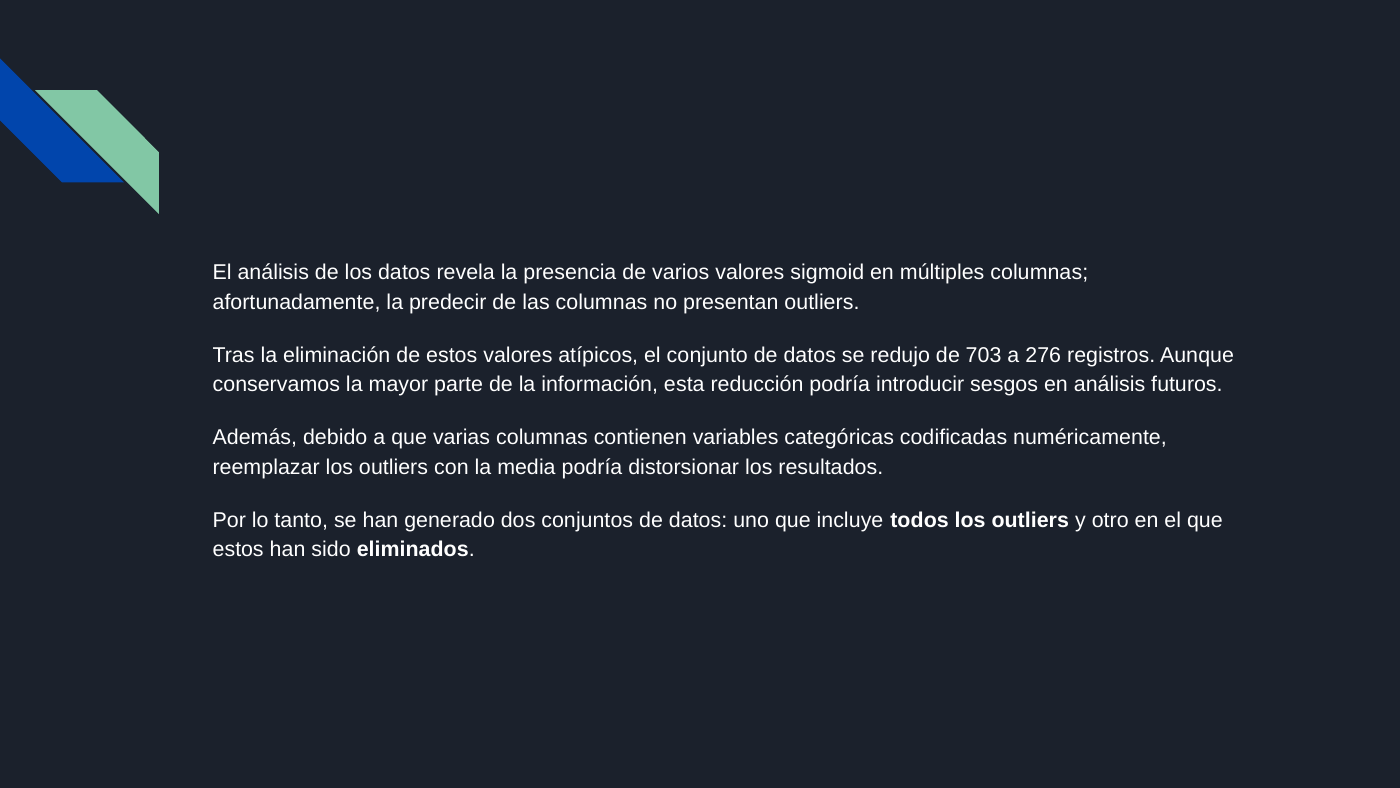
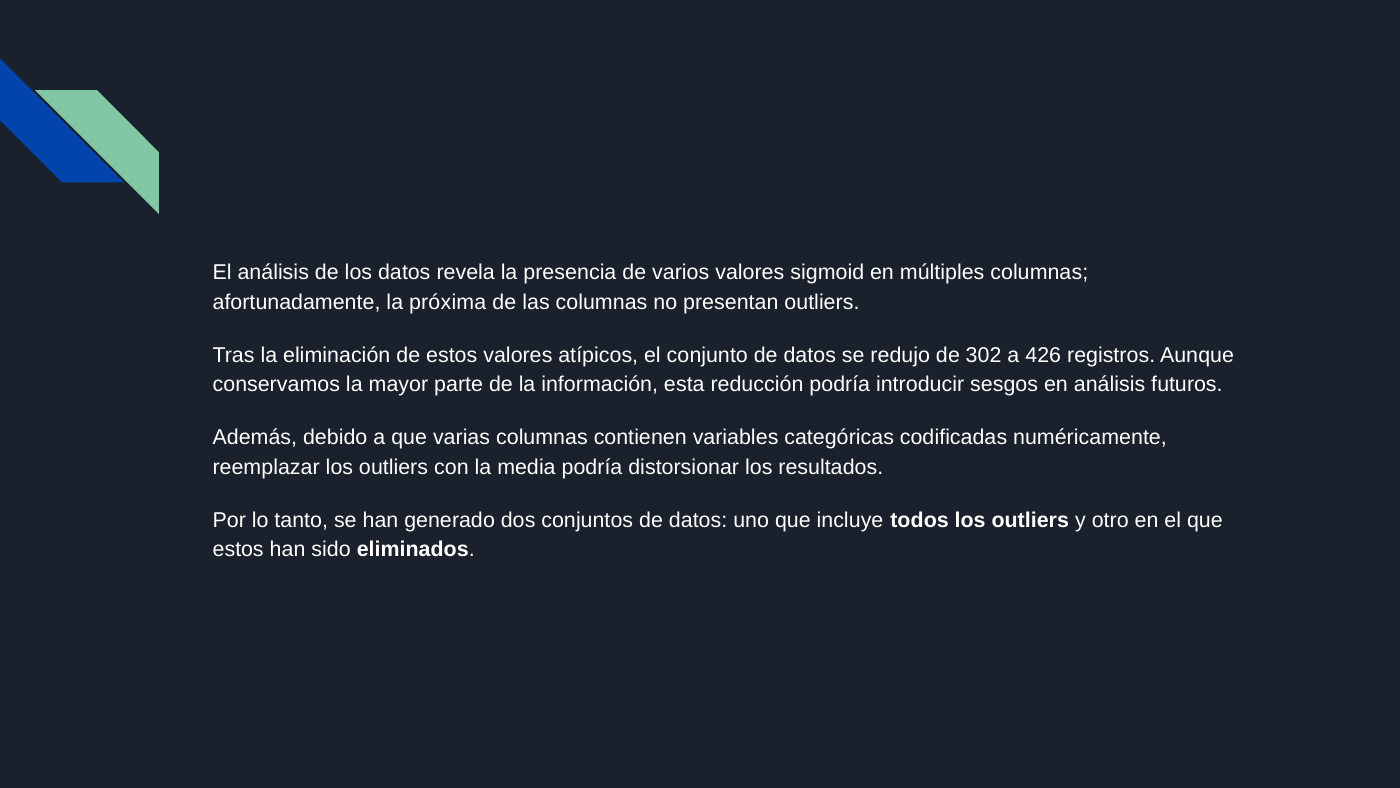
predecir: predecir -> próxima
703: 703 -> 302
276: 276 -> 426
